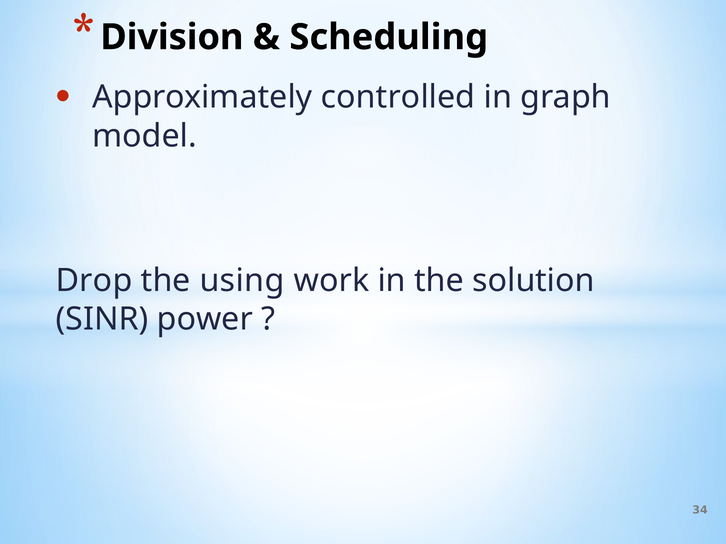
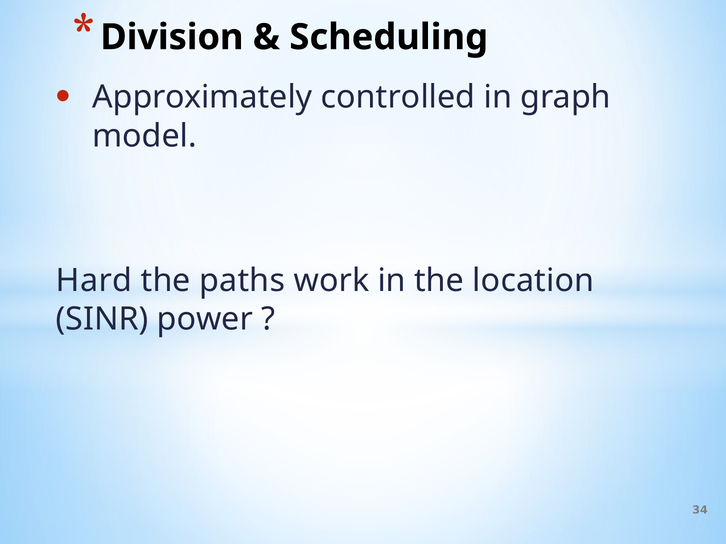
Drop: Drop -> Hard
using: using -> paths
solution: solution -> location
